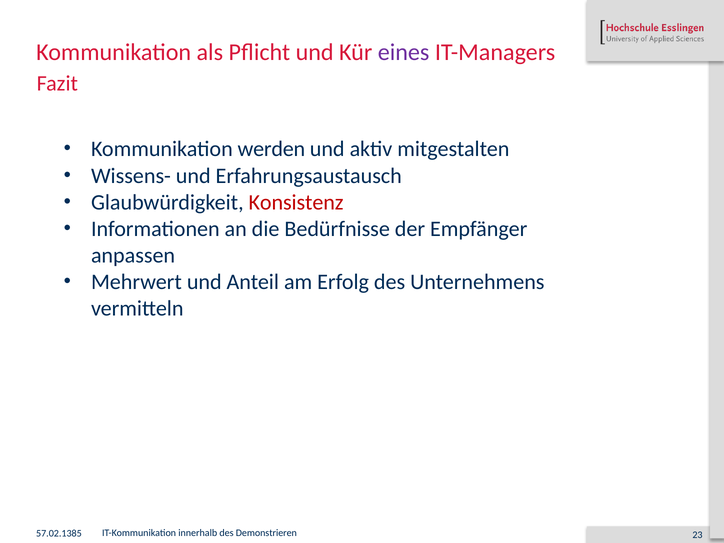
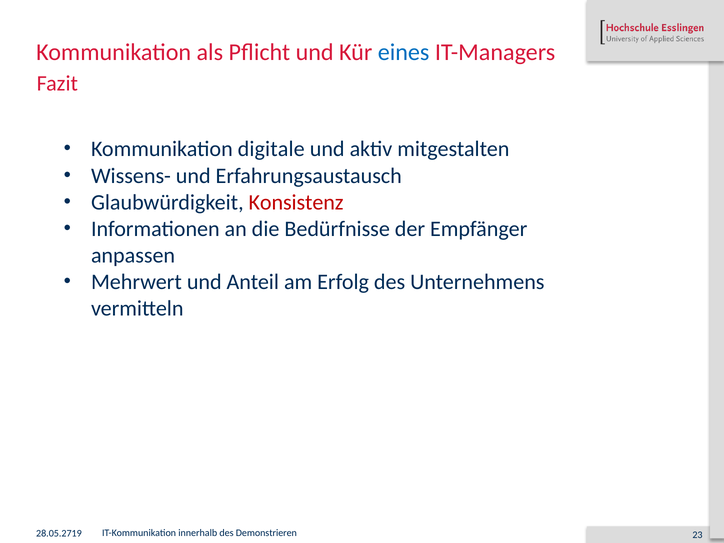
eines colour: purple -> blue
werden: werden -> digitale
57.02.1385: 57.02.1385 -> 28.05.2719
